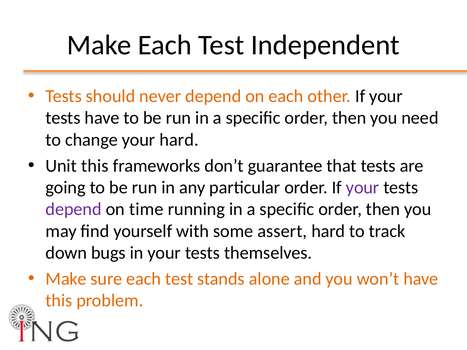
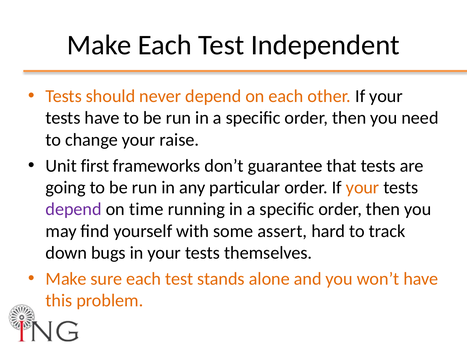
your hard: hard -> raise
Unit this: this -> first
your at (363, 188) colour: purple -> orange
